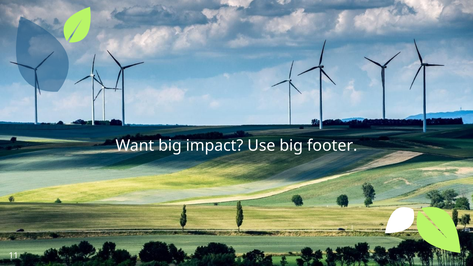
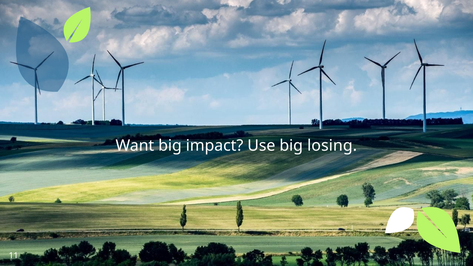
footer: footer -> losing
